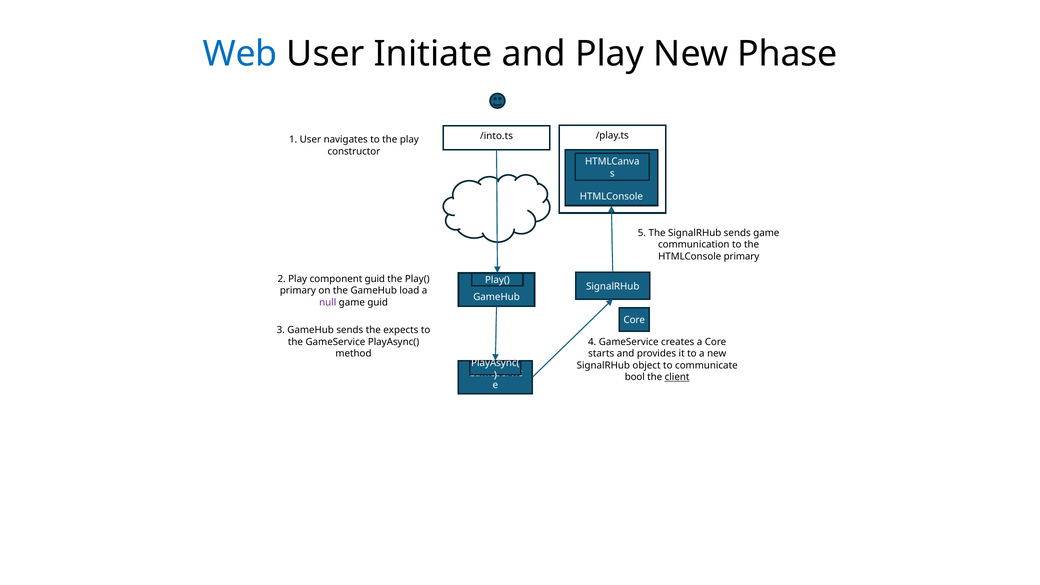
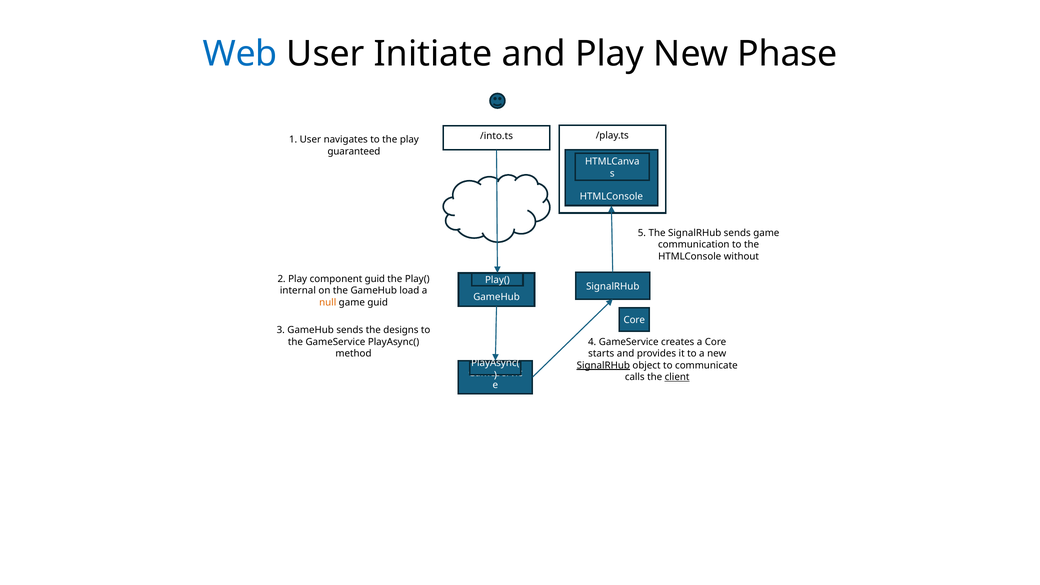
constructor: constructor -> guaranteed
HTMLConsole primary: primary -> without
primary at (298, 291): primary -> internal
null colour: purple -> orange
expects: expects -> designs
SignalRHub at (603, 365) underline: none -> present
bool: bool -> calls
